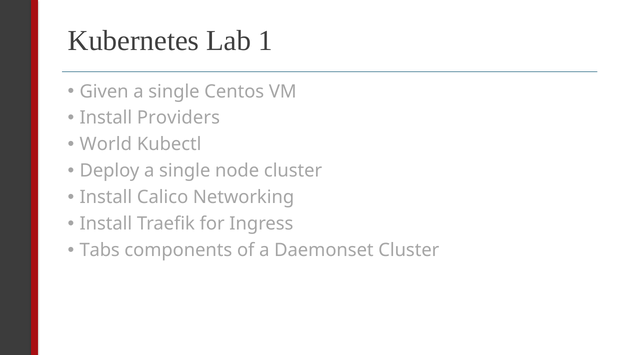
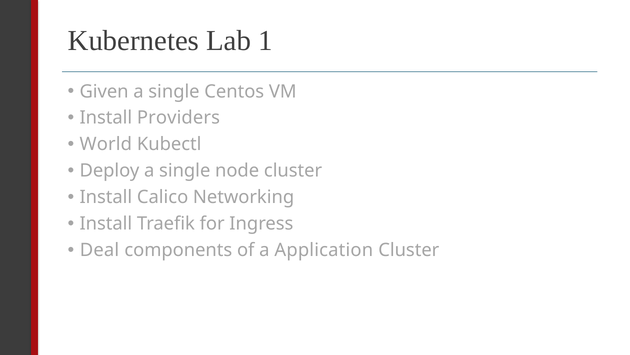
Tabs: Tabs -> Deal
Daemonset: Daemonset -> Application
